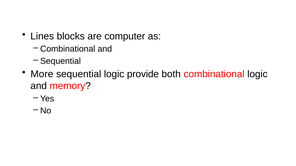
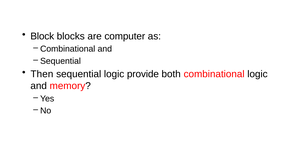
Lines: Lines -> Block
More: More -> Then
